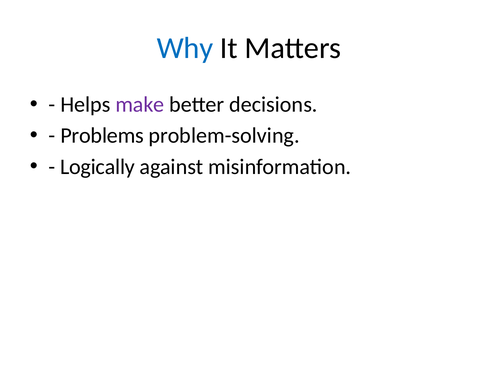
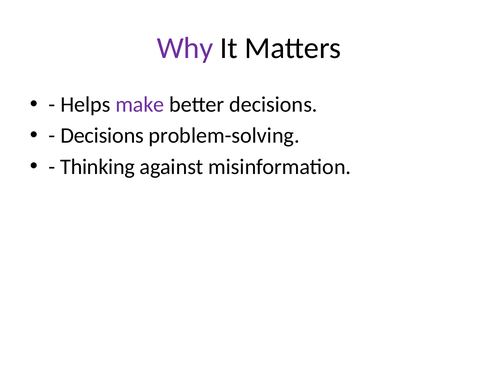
Why colour: blue -> purple
Problems at (102, 135): Problems -> Decisions
Logically: Logically -> Thinking
